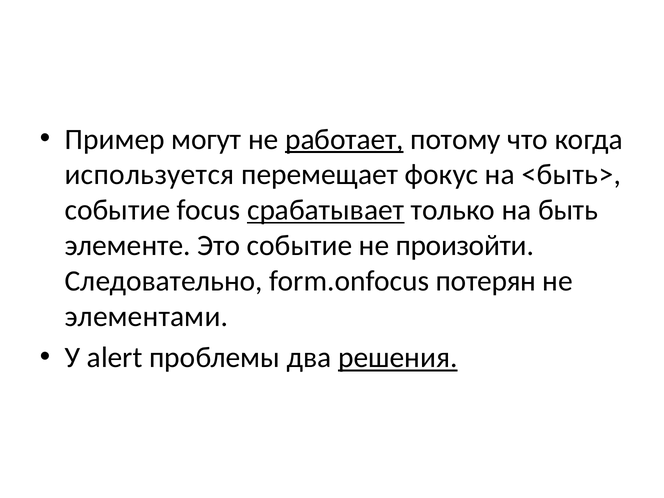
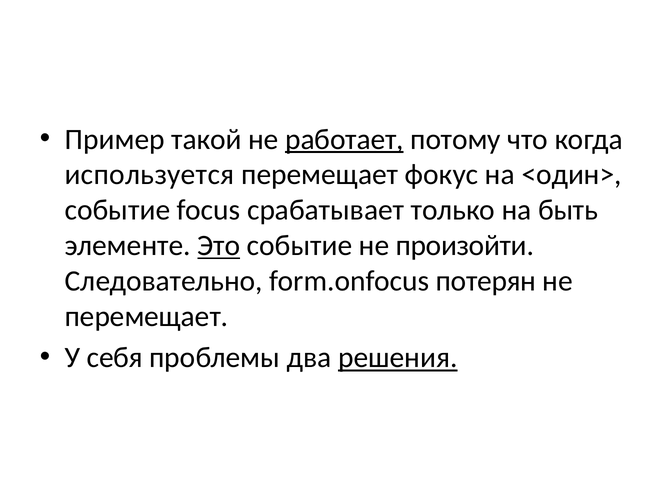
могут: могут -> такой
<быть>: <быть> -> <один>
срабатывает underline: present -> none
Это underline: none -> present
элементами at (146, 316): элементами -> перемещает
alert: alert -> себя
